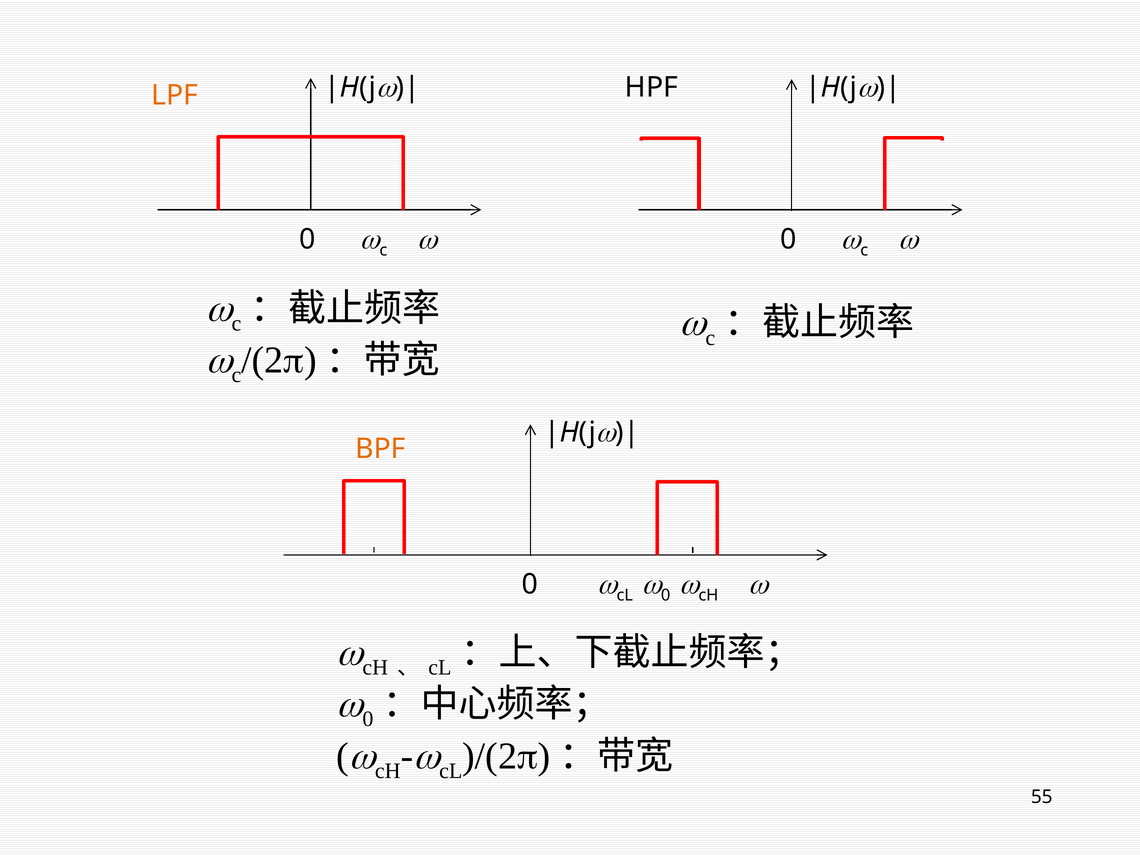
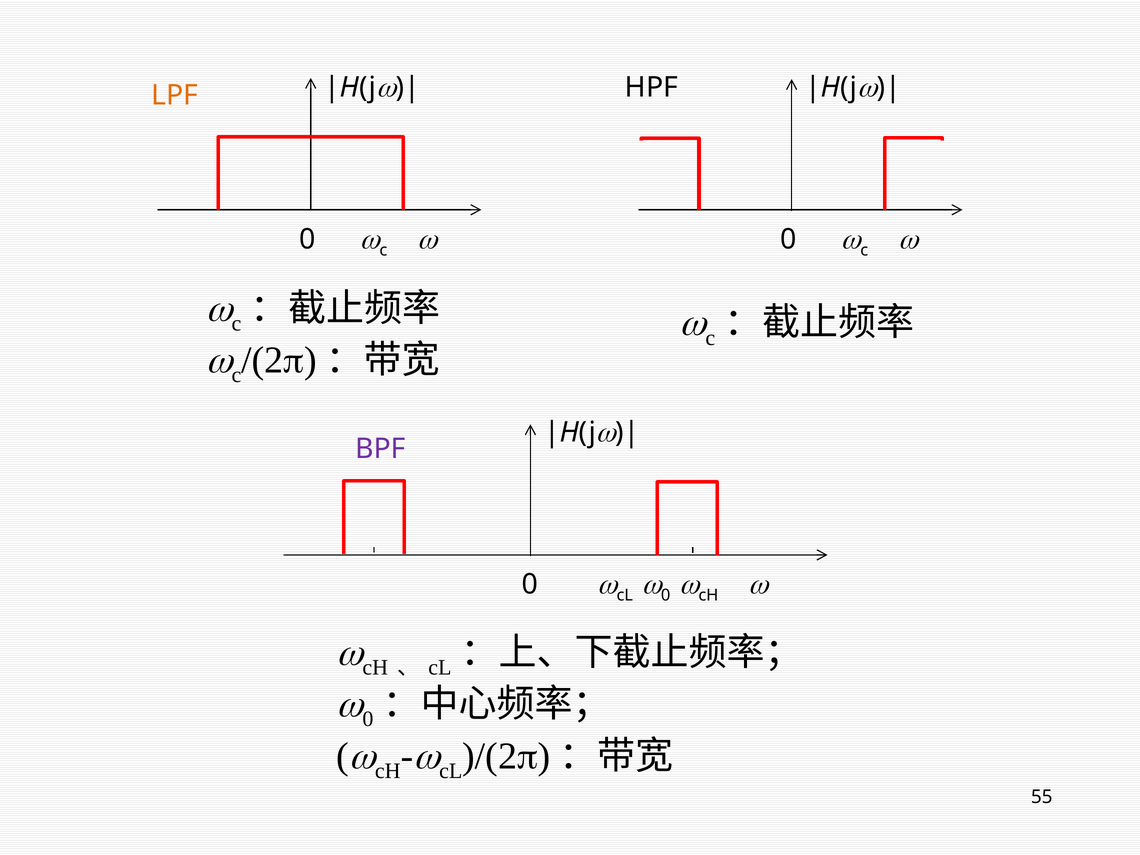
BPF colour: orange -> purple
